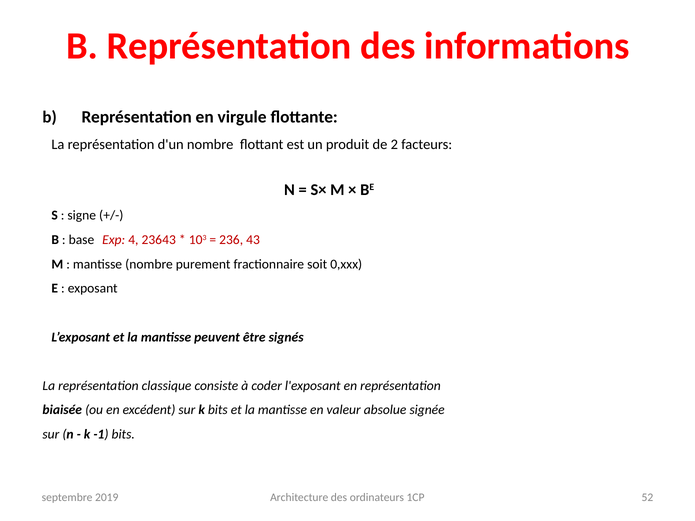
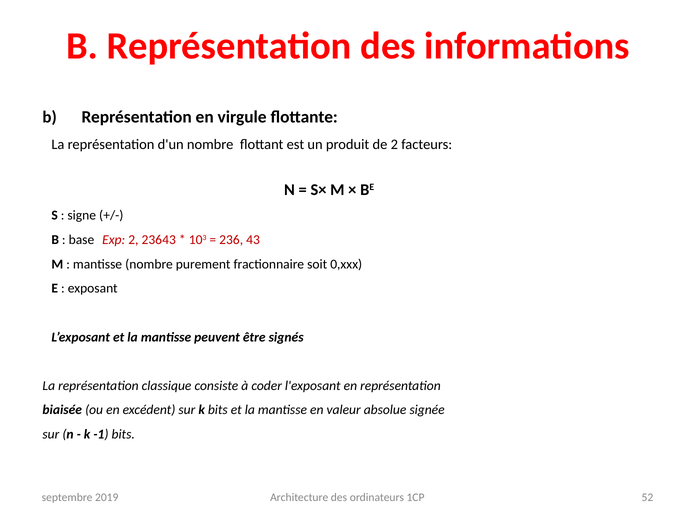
Exp 4: 4 -> 2
